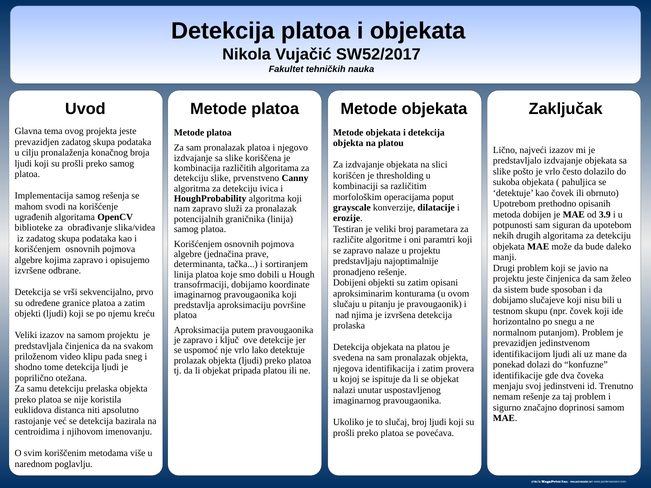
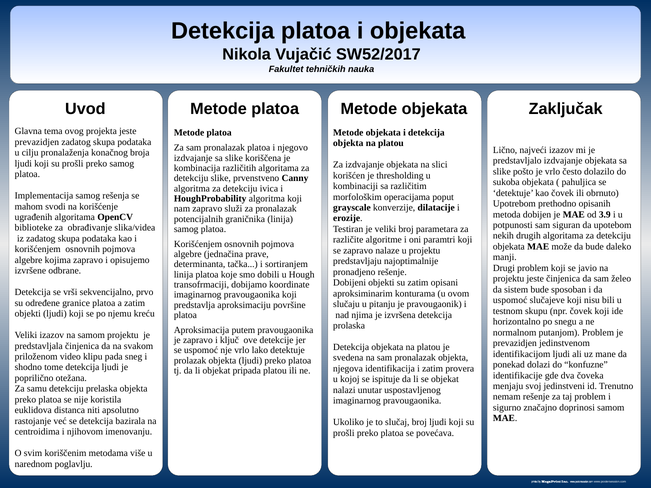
dobijamo at (510, 300): dobijamo -> uspomoć
